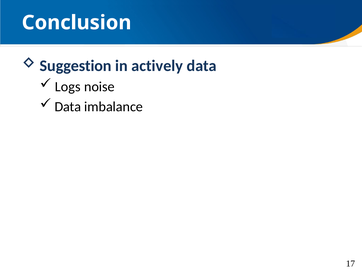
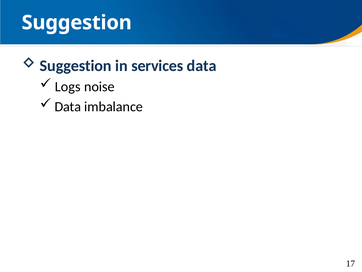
Conclusion at (77, 23): Conclusion -> Suggestion
actively: actively -> services
